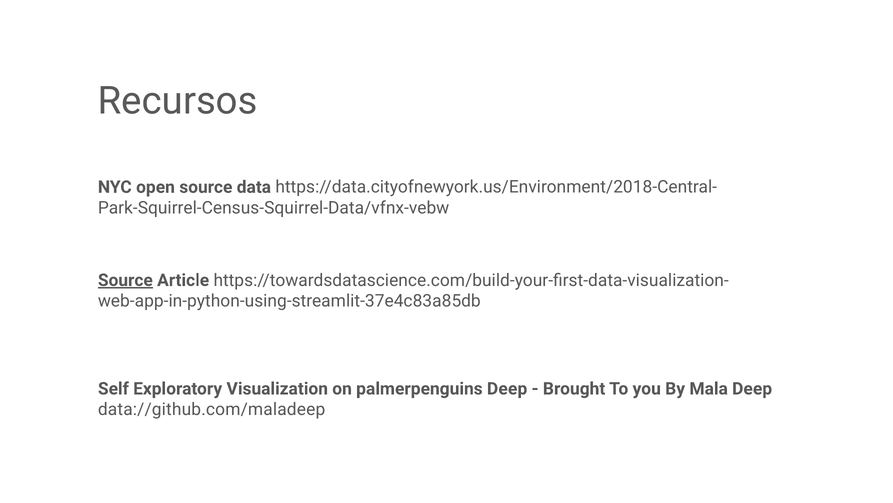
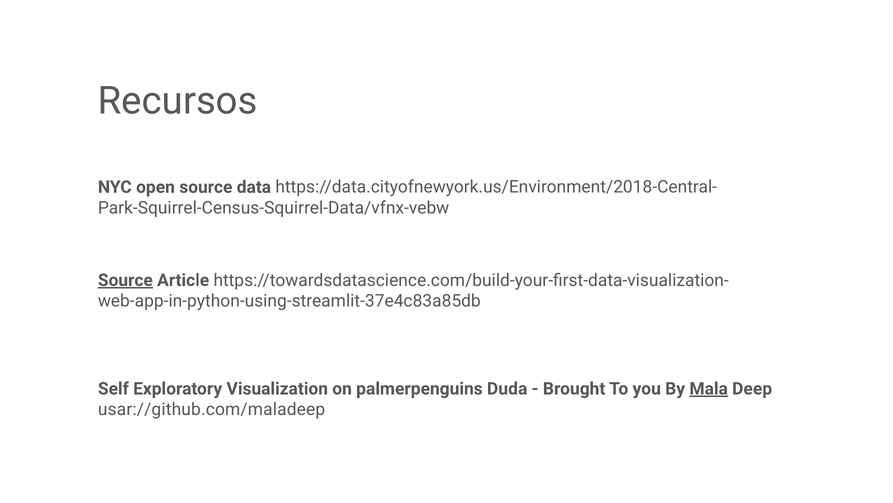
palmerpenguins Deep: Deep -> Duda
Mala underline: none -> present
data://github.com/maladeep: data://github.com/maladeep -> usar://github.com/maladeep
